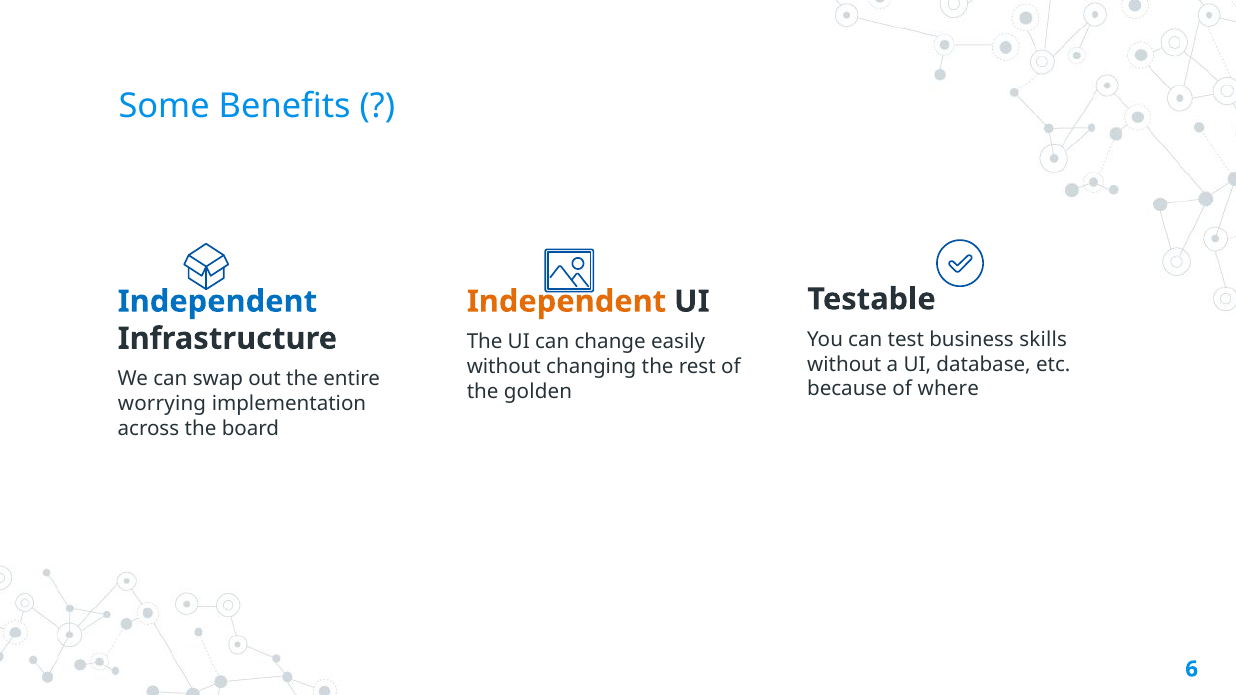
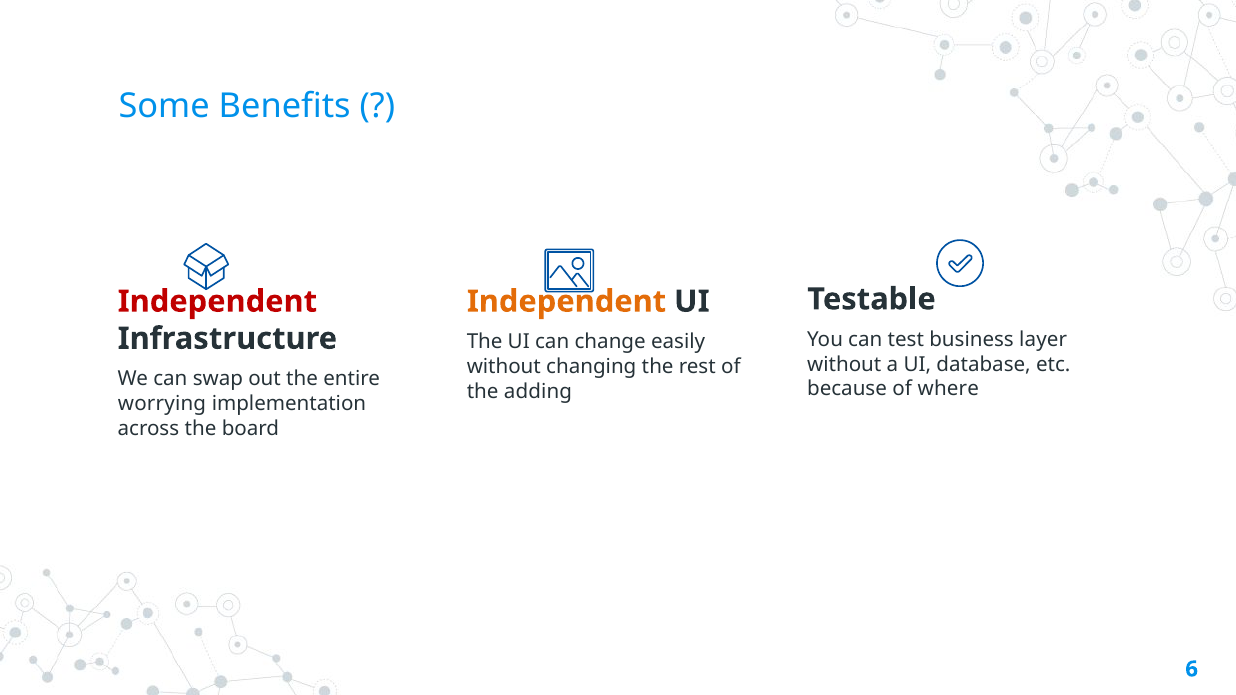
Independent at (217, 302) colour: blue -> red
skills: skills -> layer
golden: golden -> adding
